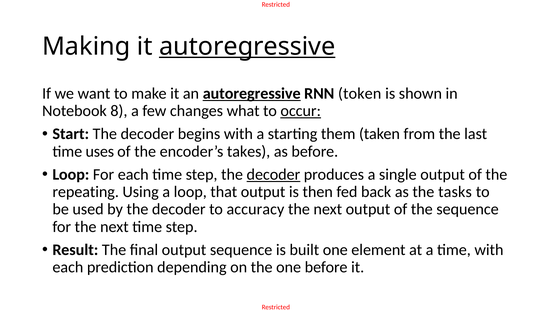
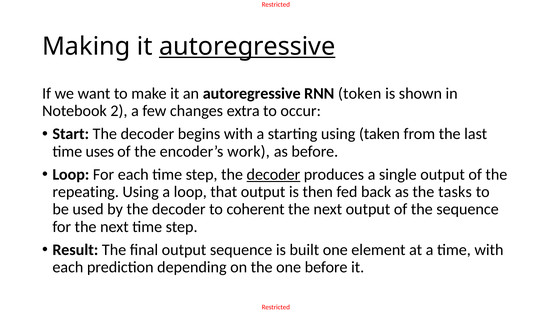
autoregressive at (252, 93) underline: present -> none
8: 8 -> 2
what: what -> extra
occur underline: present -> none
starting them: them -> using
takes: takes -> work
accuracy: accuracy -> coherent
